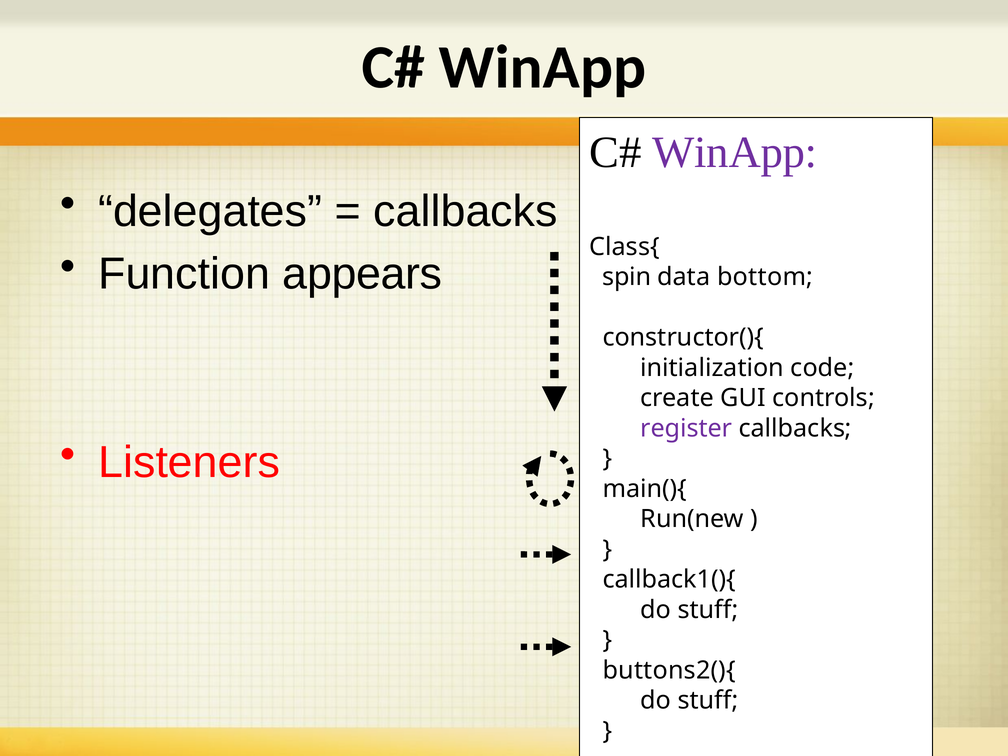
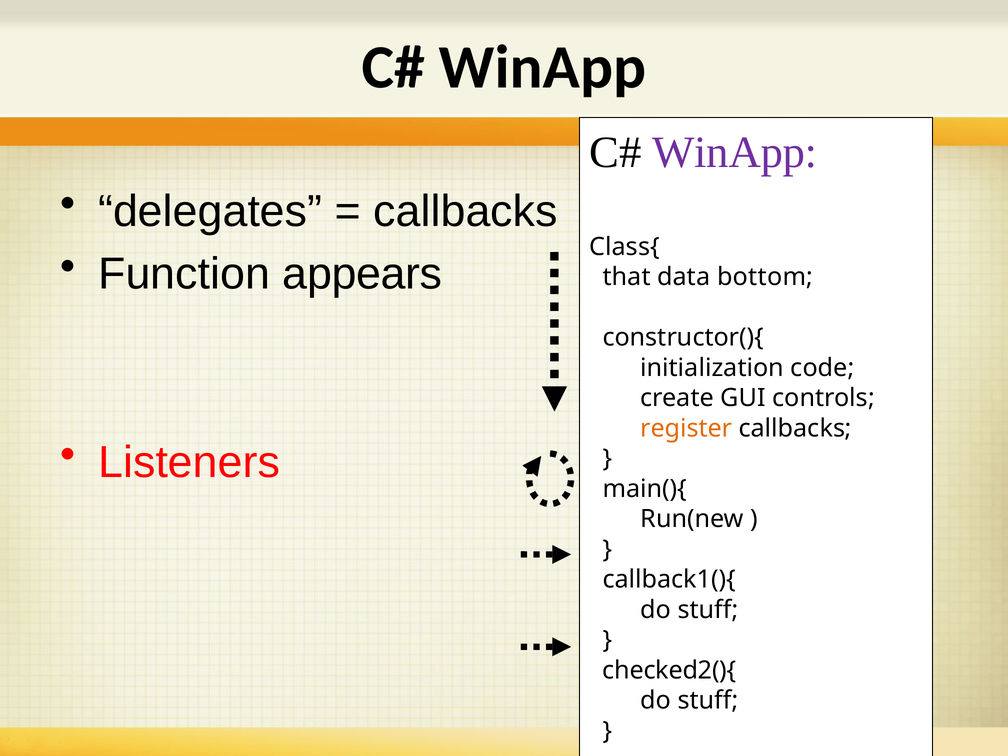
spin: spin -> that
register colour: purple -> orange
buttons2(){: buttons2(){ -> checked2(){
